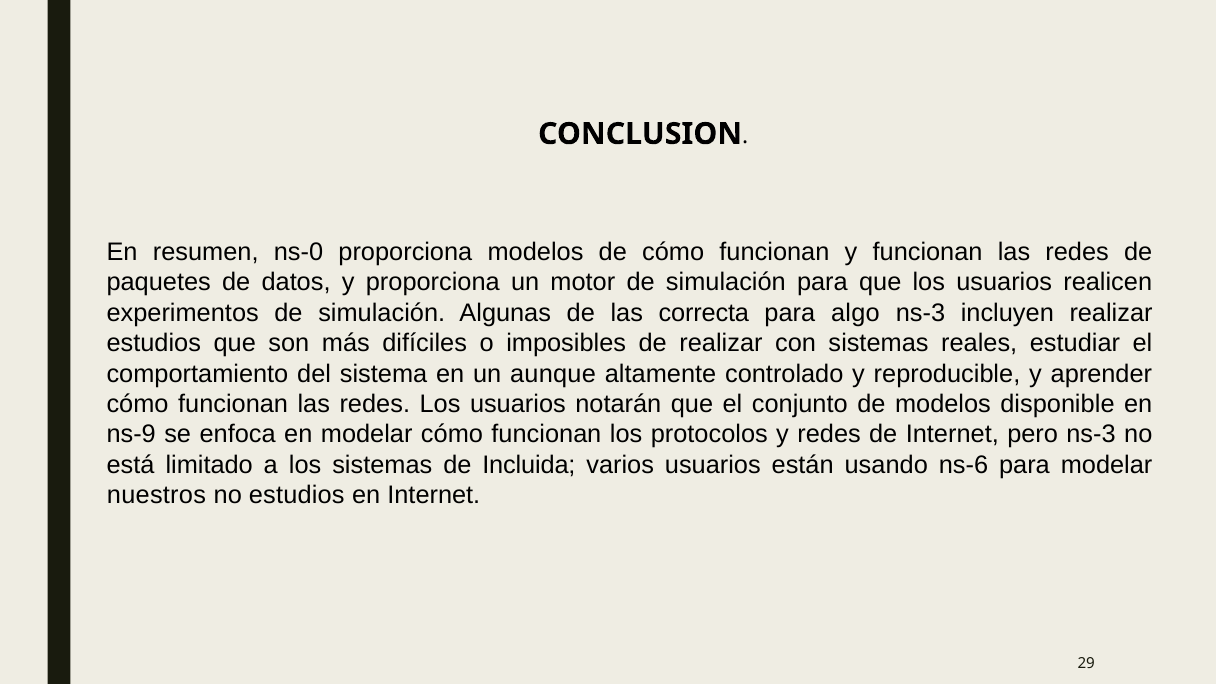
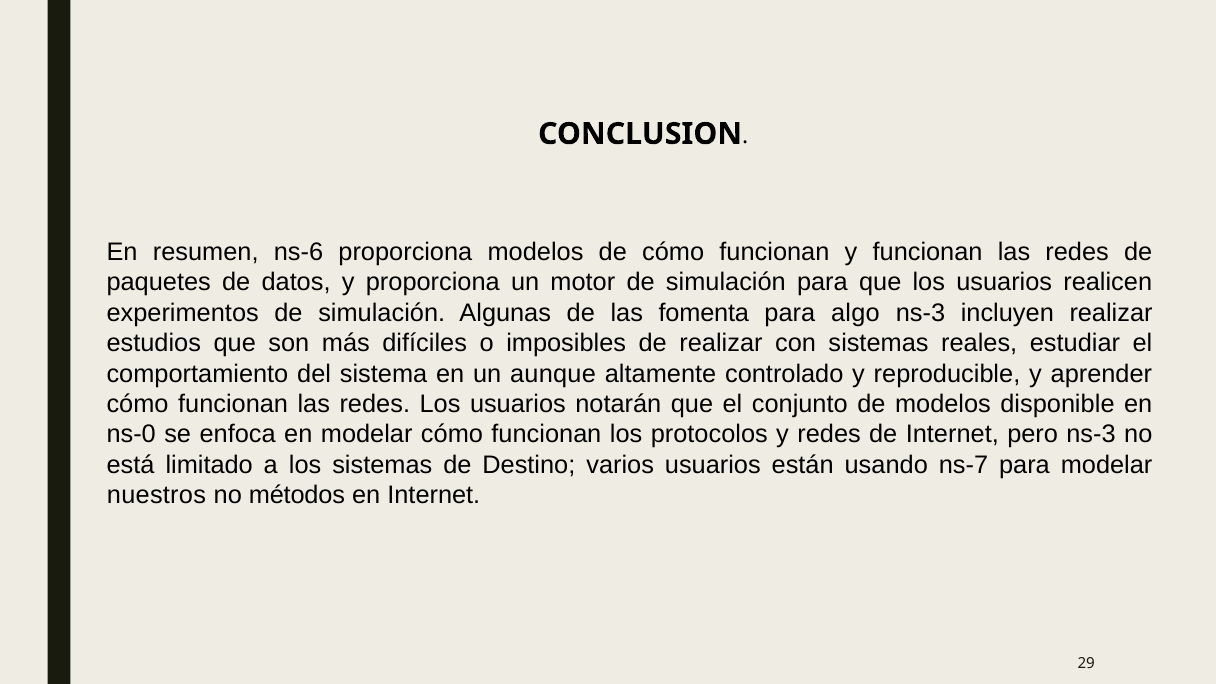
ns-0: ns-0 -> ns-6
correcta: correcta -> fomenta
ns-9: ns-9 -> ns-0
Incluida: Incluida -> Destino
ns-6: ns-6 -> ns-7
no estudios: estudios -> métodos
